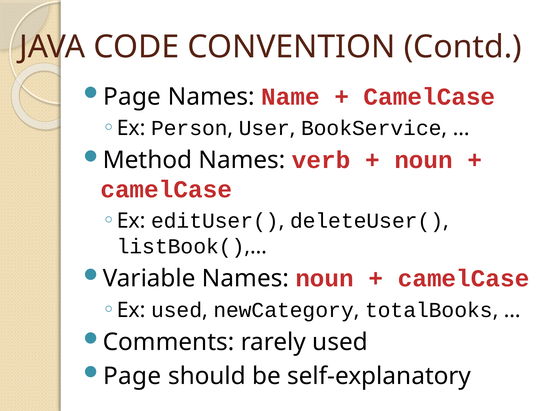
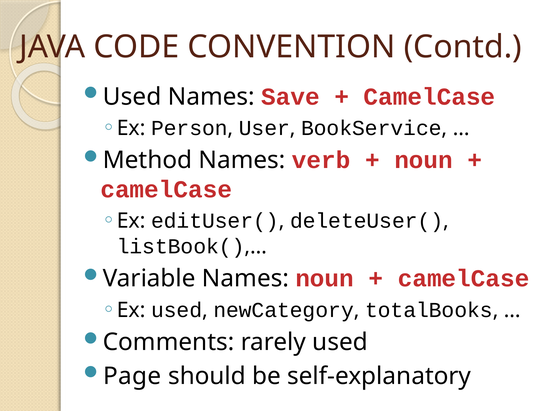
Page at (132, 97): Page -> Used
Name: Name -> Save
